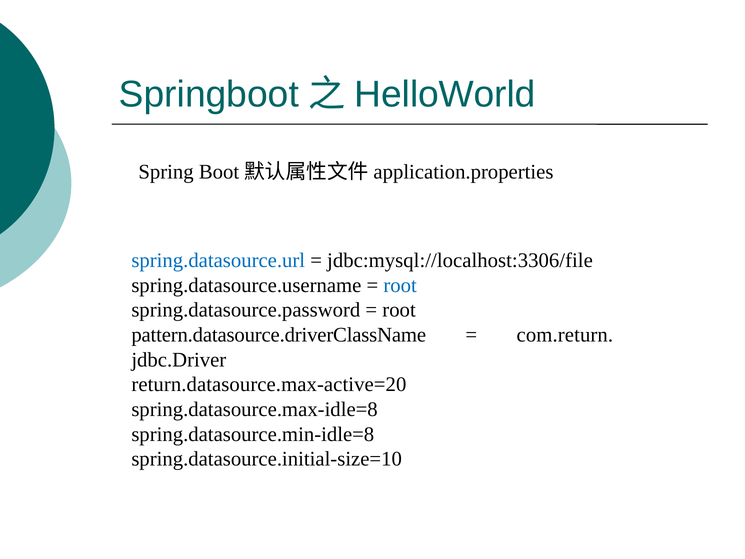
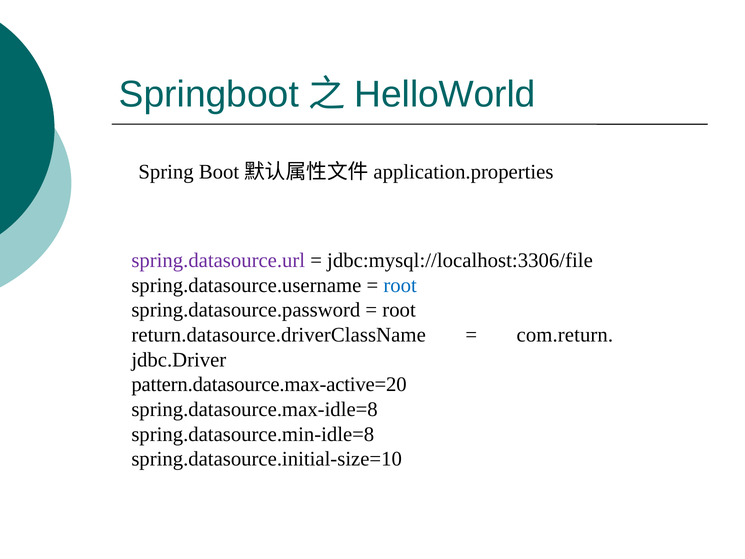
spring.datasource.url colour: blue -> purple
pattern.datasource.driverClassName: pattern.datasource.driverClassName -> return.datasource.driverClassName
return.datasource.max-active=20: return.datasource.max-active=20 -> pattern.datasource.max-active=20
